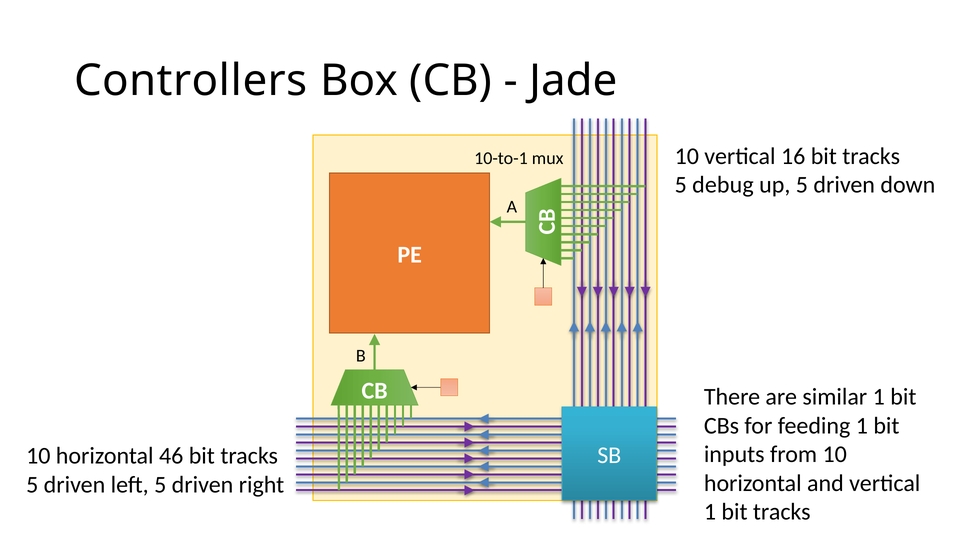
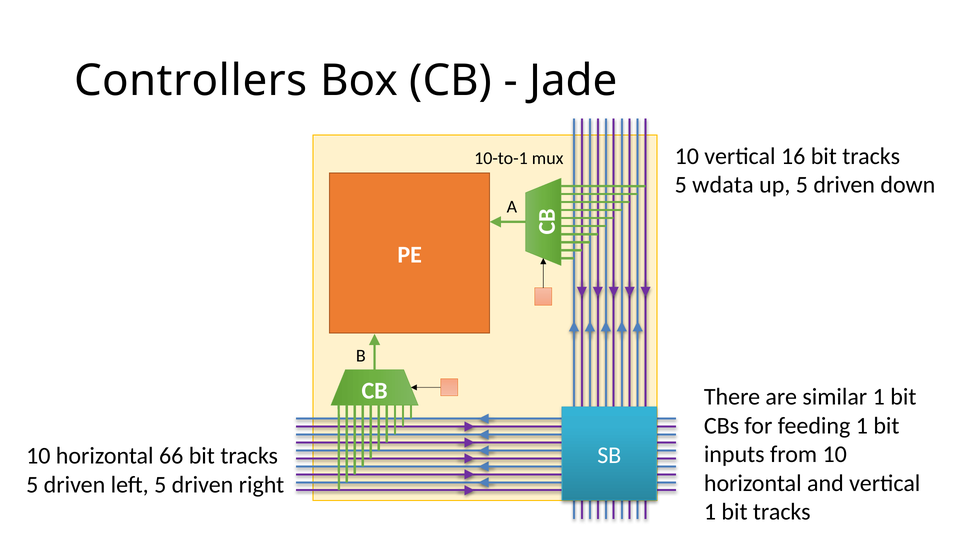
debug: debug -> wdata
46: 46 -> 66
